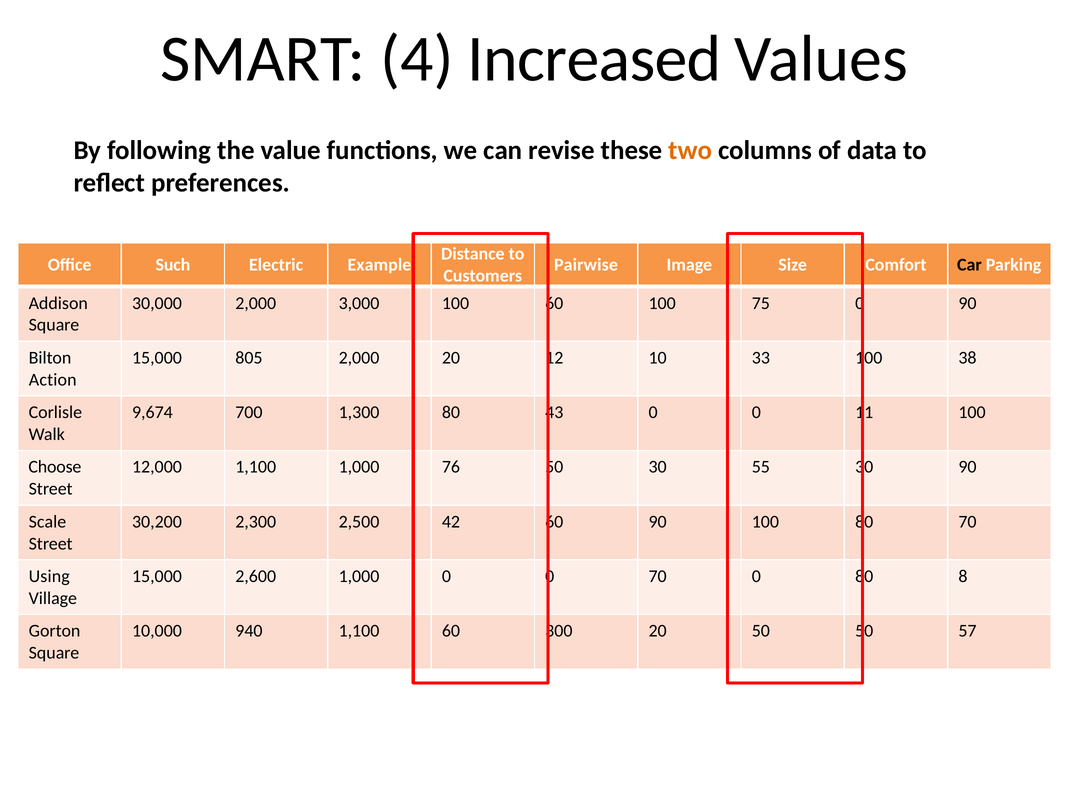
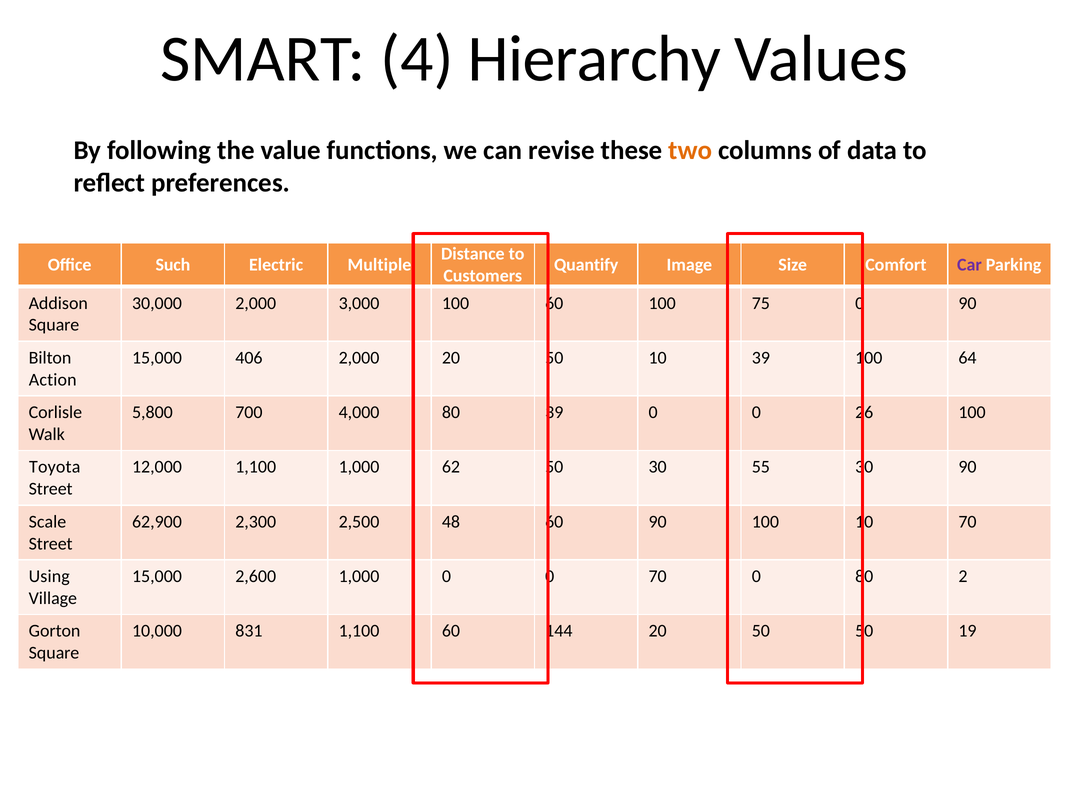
Increased: Increased -> Hierarchy
Example: Example -> Multiple
Pairwise: Pairwise -> Quantify
Car colour: black -> purple
805: 805 -> 406
2,000 20 12: 12 -> 50
10 33: 33 -> 39
38: 38 -> 64
9,674: 9,674 -> 5,800
1,300: 1,300 -> 4,000
80 43: 43 -> 39
11: 11 -> 26
Choose: Choose -> Toyota
76: 76 -> 62
30,200: 30,200 -> 62,900
42: 42 -> 48
100 80: 80 -> 10
8: 8 -> 2
940: 940 -> 831
300: 300 -> 144
57: 57 -> 19
